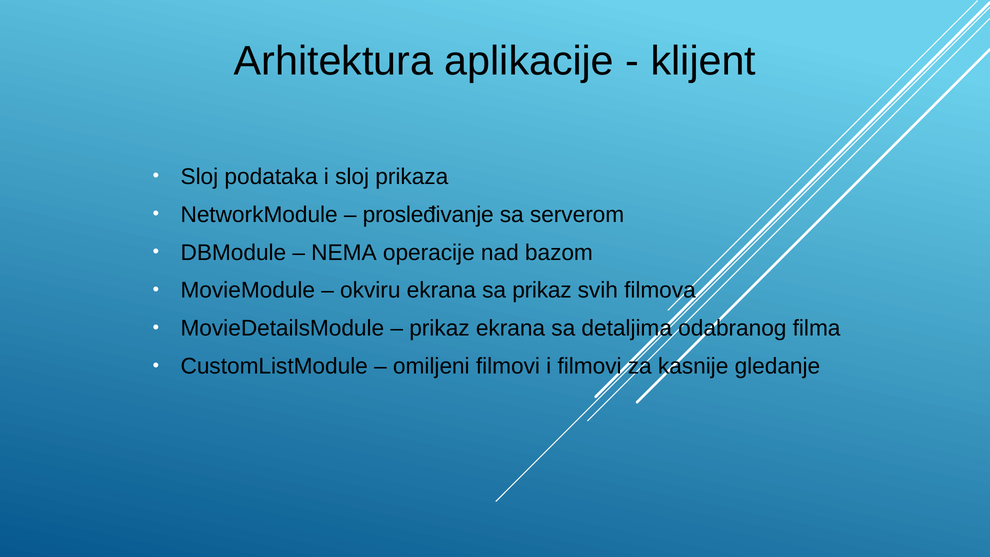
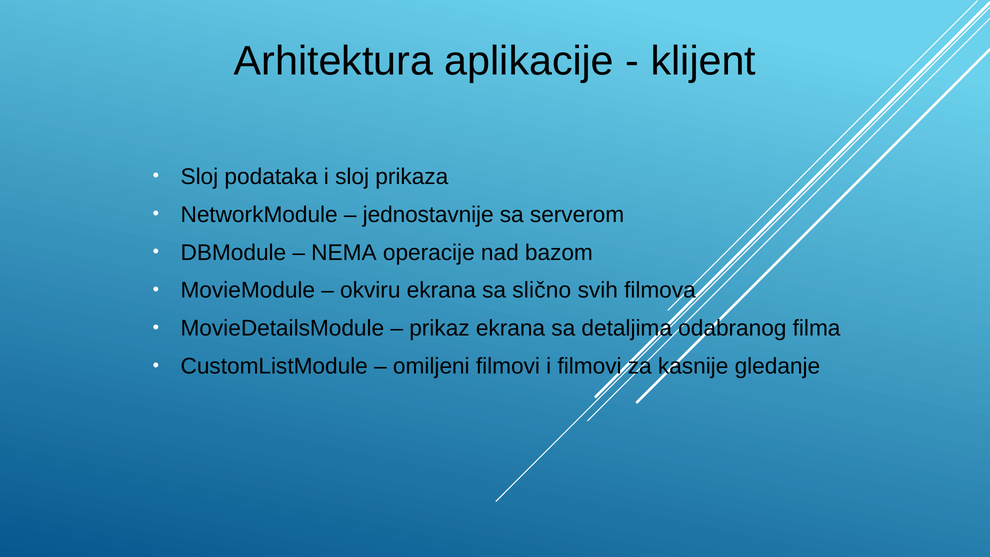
prosleđivanje: prosleđivanje -> jednostavnije
sa prikaz: prikaz -> slično
